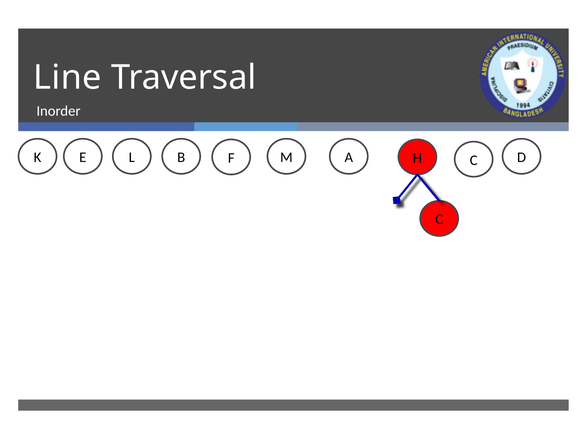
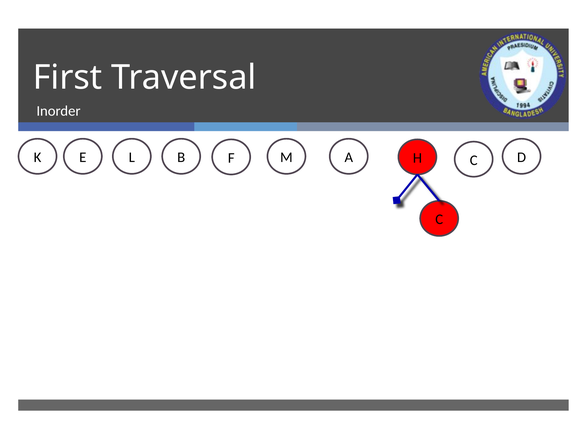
Line: Line -> First
